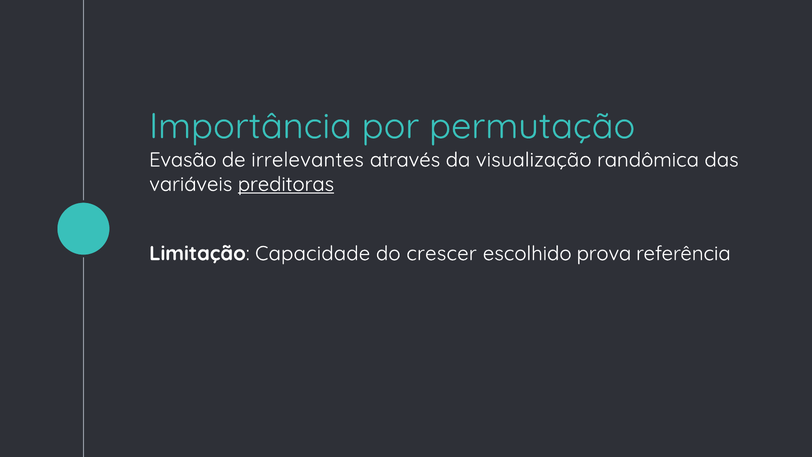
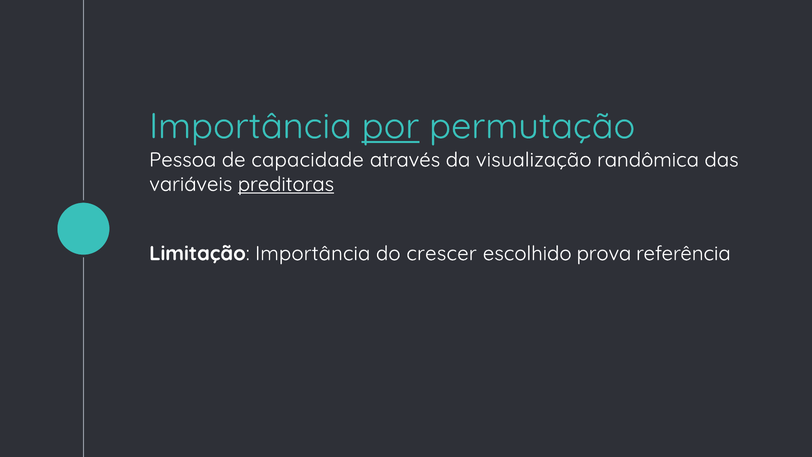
por underline: none -> present
Evasão: Evasão -> Pessoa
irrelevantes: irrelevantes -> capacidade
Limitação Capacidade: Capacidade -> Importância
